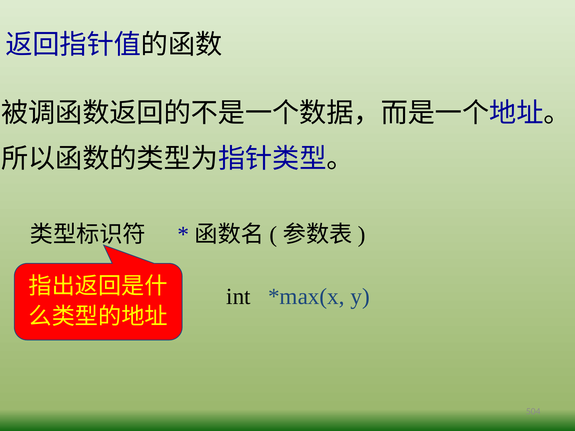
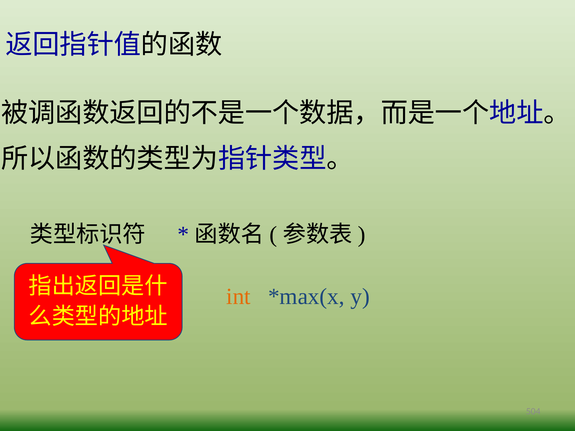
int colour: black -> orange
